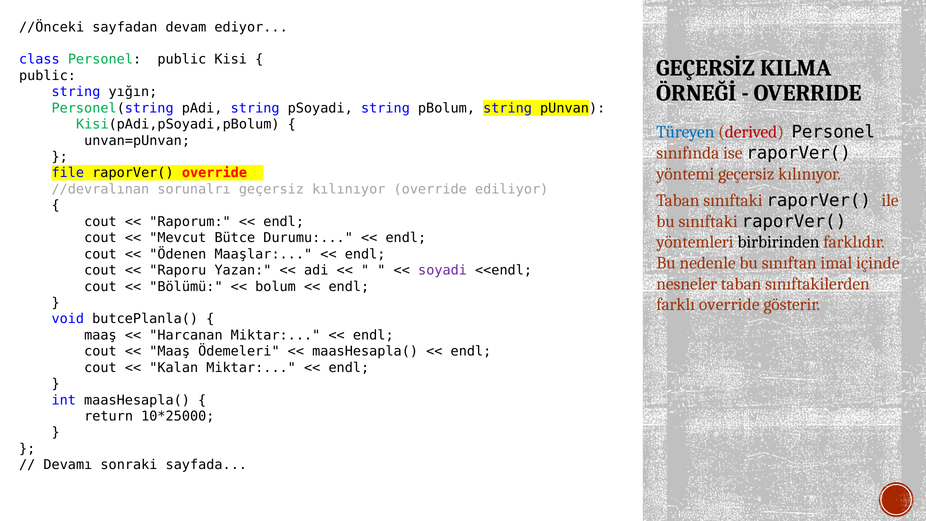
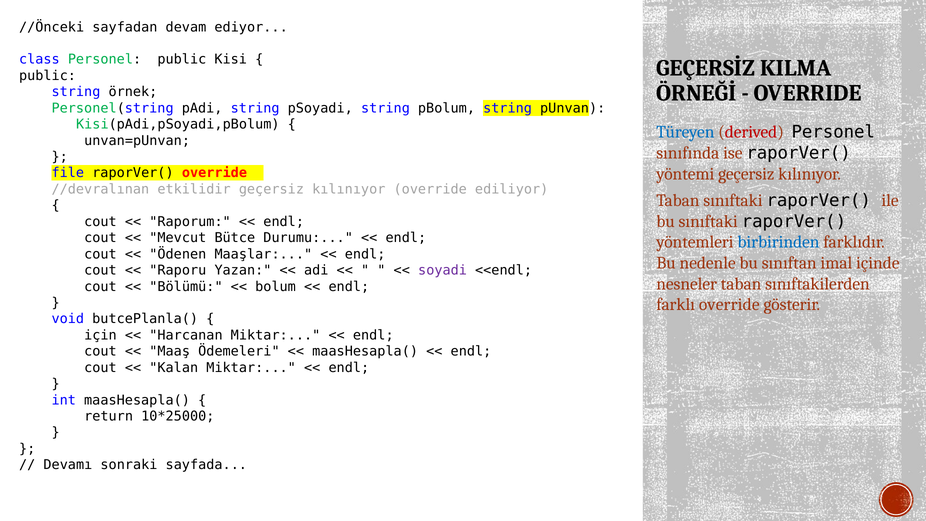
yığın: yığın -> örnek
sorunalrı: sorunalrı -> etkilidir
birbirinden colour: black -> blue
maaş at (100, 335): maaş -> için
